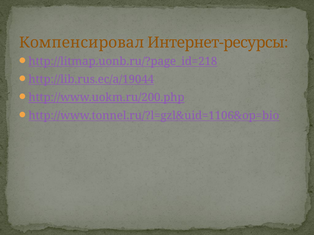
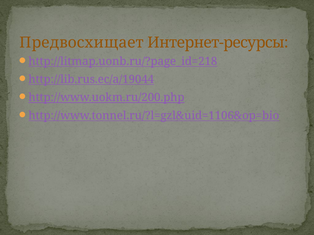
Компенсировал: Компенсировал -> Предвосхищает
